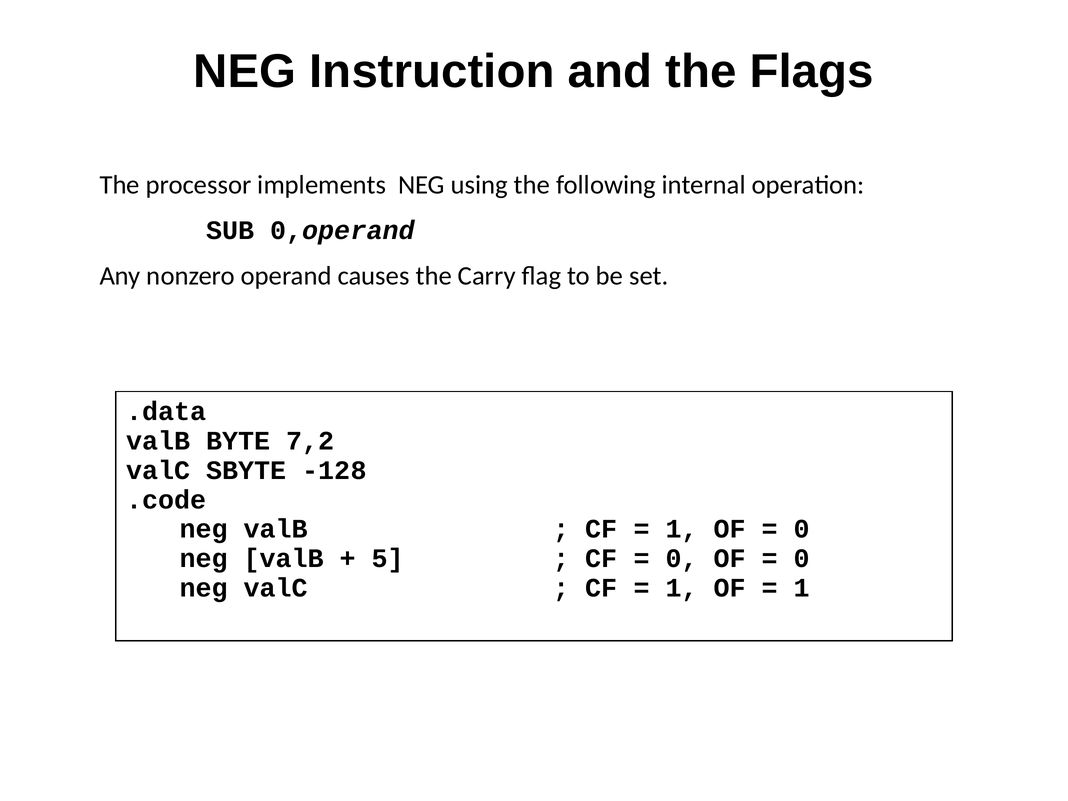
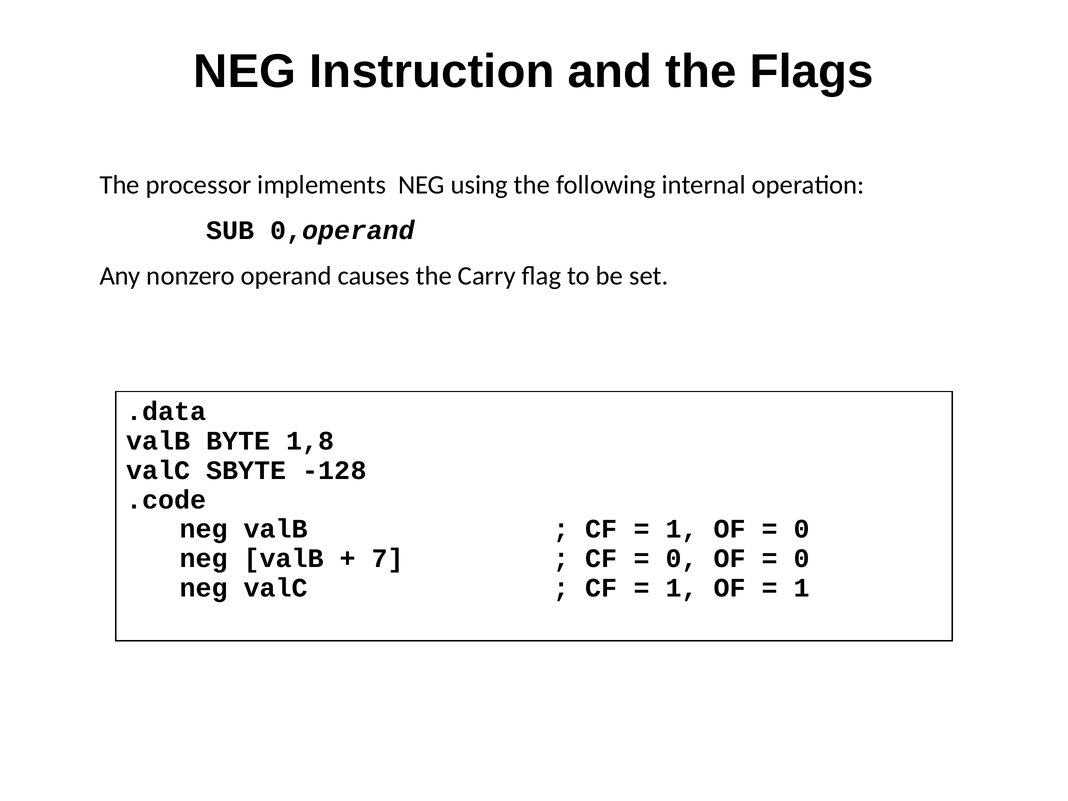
7,2: 7,2 -> 1,8
5: 5 -> 7
